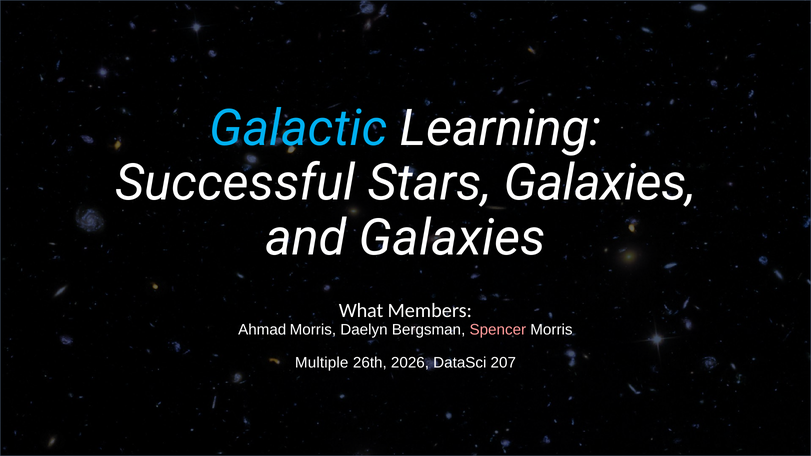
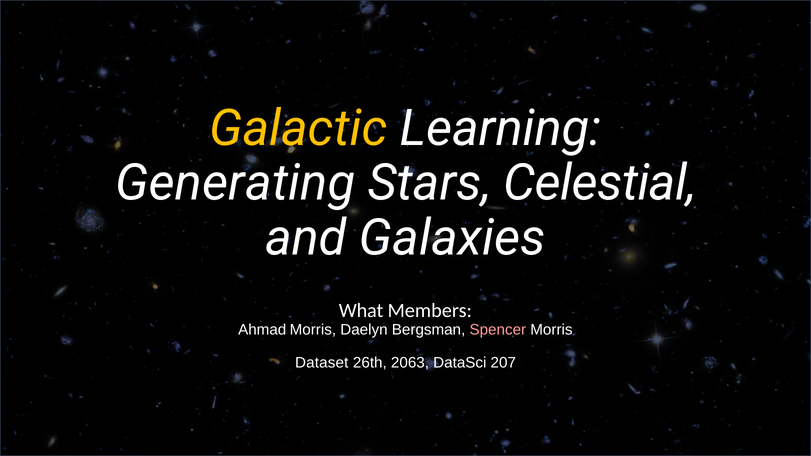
Galactic colour: light blue -> yellow
Successful: Successful -> Generating
Stars Galaxies: Galaxies -> Celestial
Multiple: Multiple -> Dataset
2026: 2026 -> 2063
